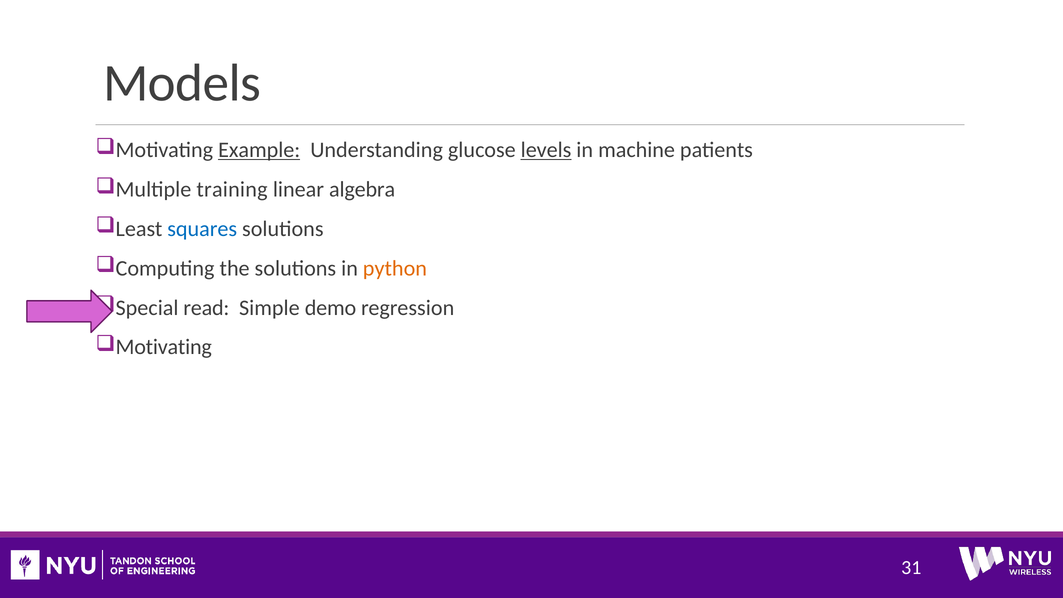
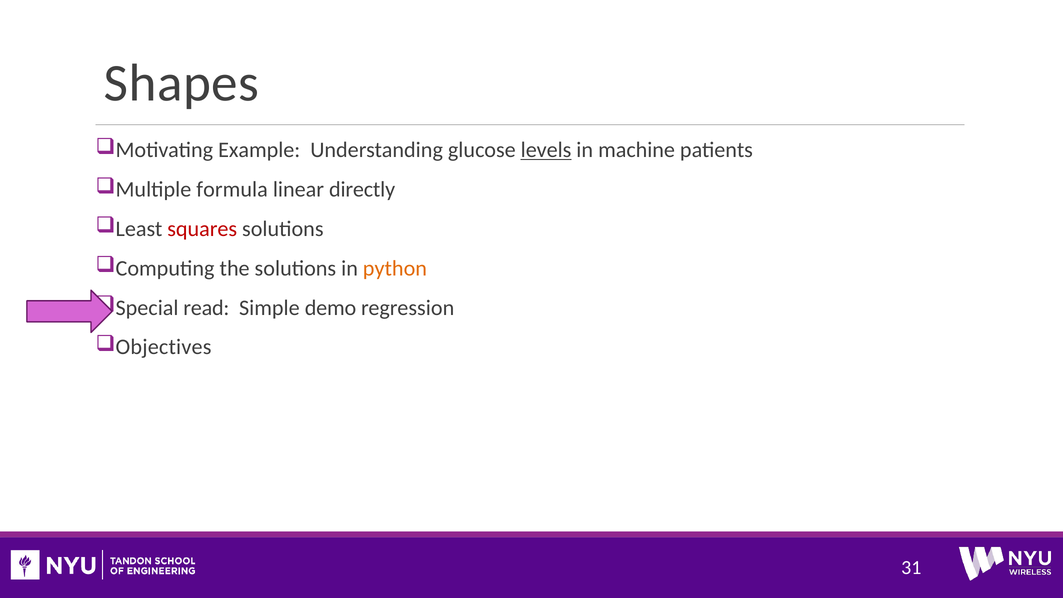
Models: Models -> Shapes
Example underline: present -> none
training: training -> formula
algebra: algebra -> directly
squares colour: blue -> red
Motivating at (164, 347): Motivating -> Objectives
